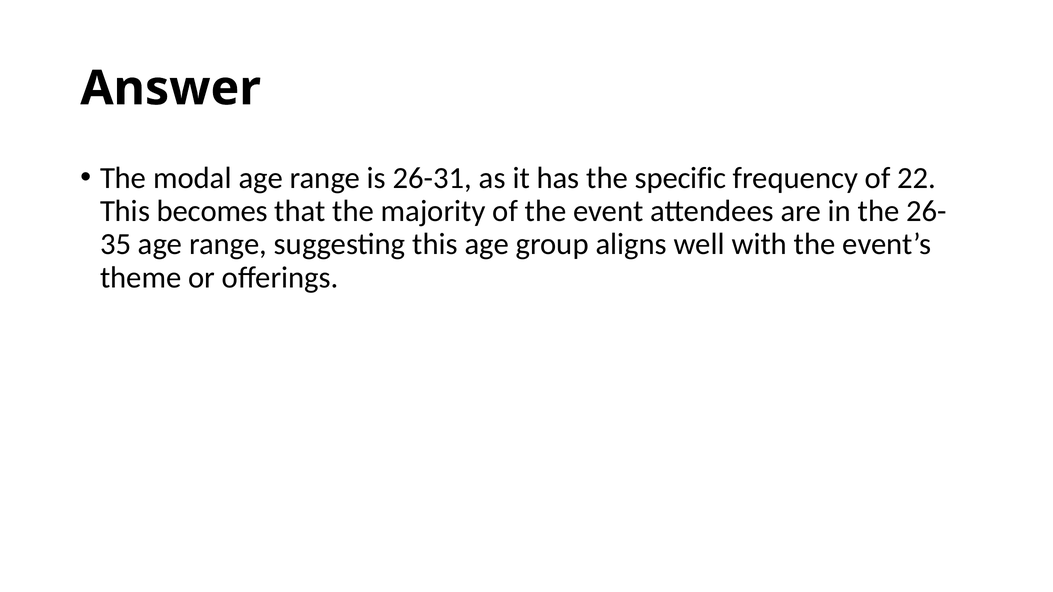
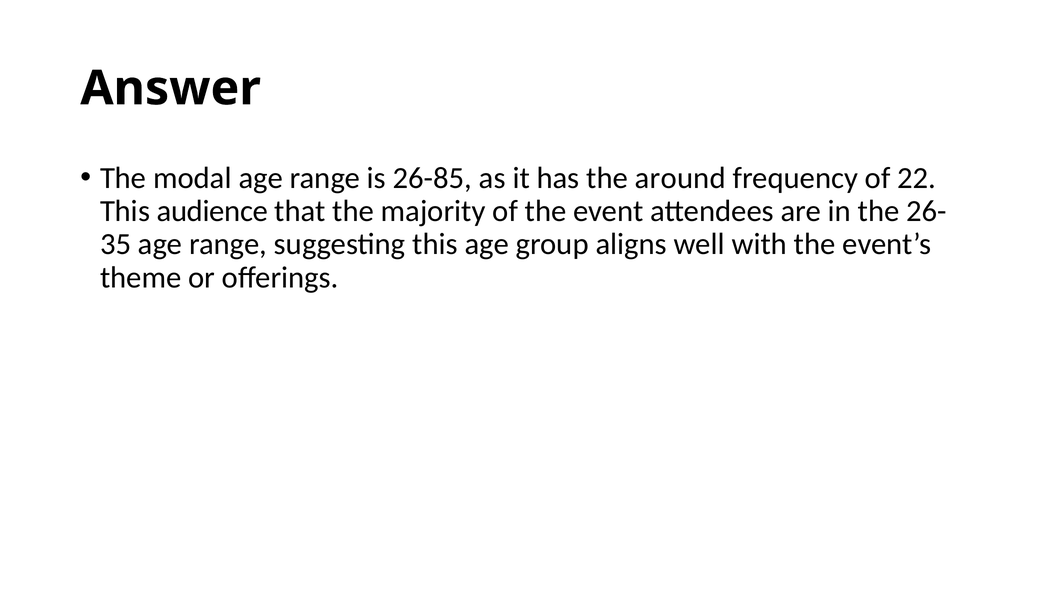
26-31: 26-31 -> 26-85
specific: specific -> around
becomes: becomes -> audience
